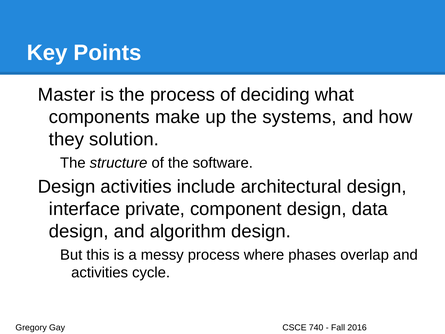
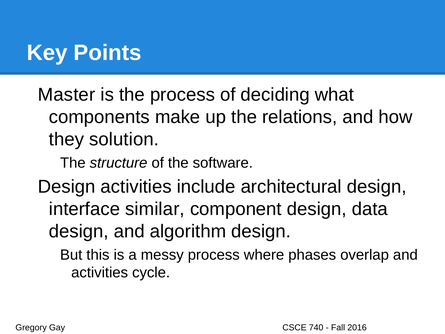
systems: systems -> relations
private: private -> similar
